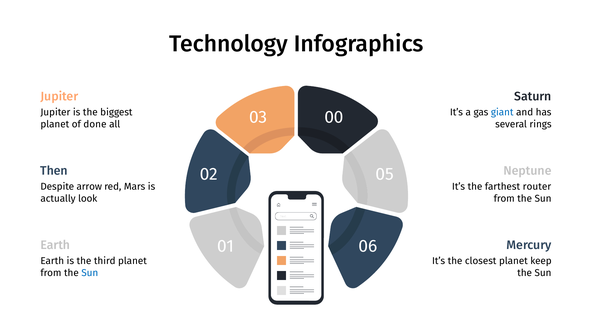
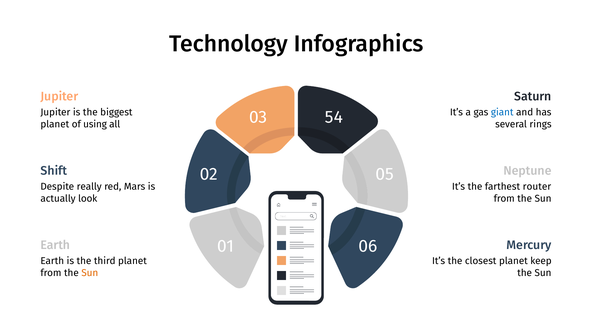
00: 00 -> 54
done: done -> using
Then: Then -> Shift
arrow: arrow -> really
Sun at (90, 273) colour: blue -> orange
